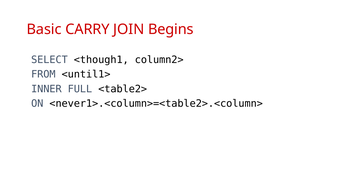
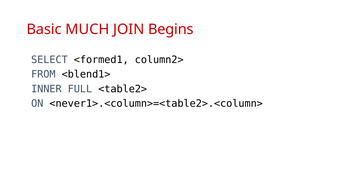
CARRY: CARRY -> MUCH
<though1: <though1 -> <formed1
<until1>: <until1> -> <blend1>
